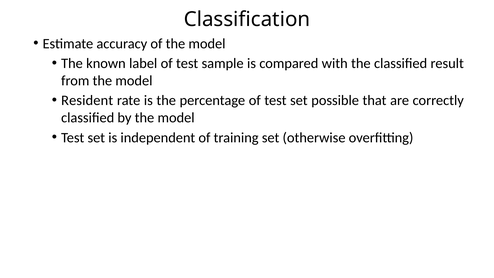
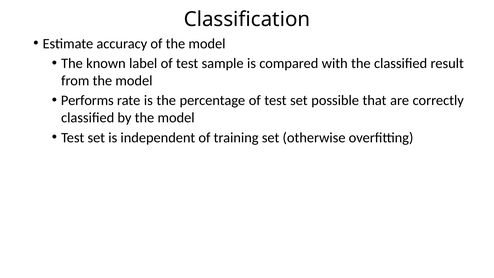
Resident: Resident -> Performs
